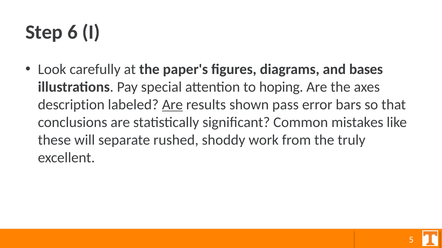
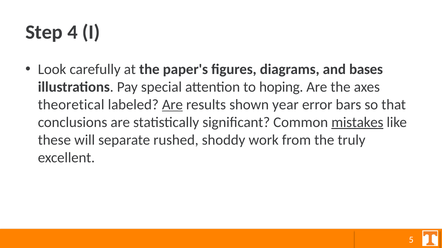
6: 6 -> 4
description: description -> theoretical
pass: pass -> year
mistakes underline: none -> present
